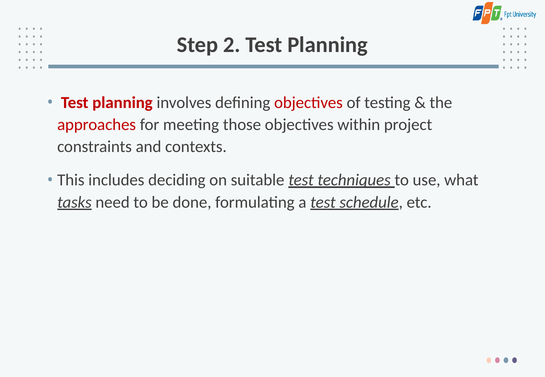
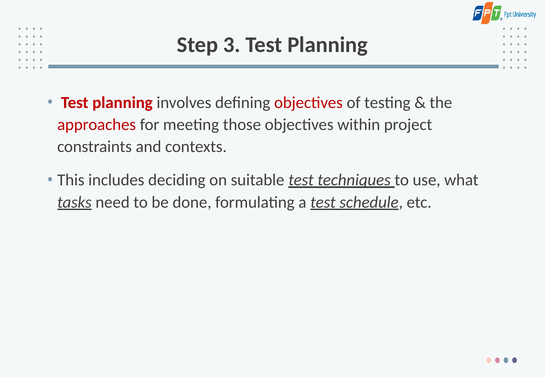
2: 2 -> 3
